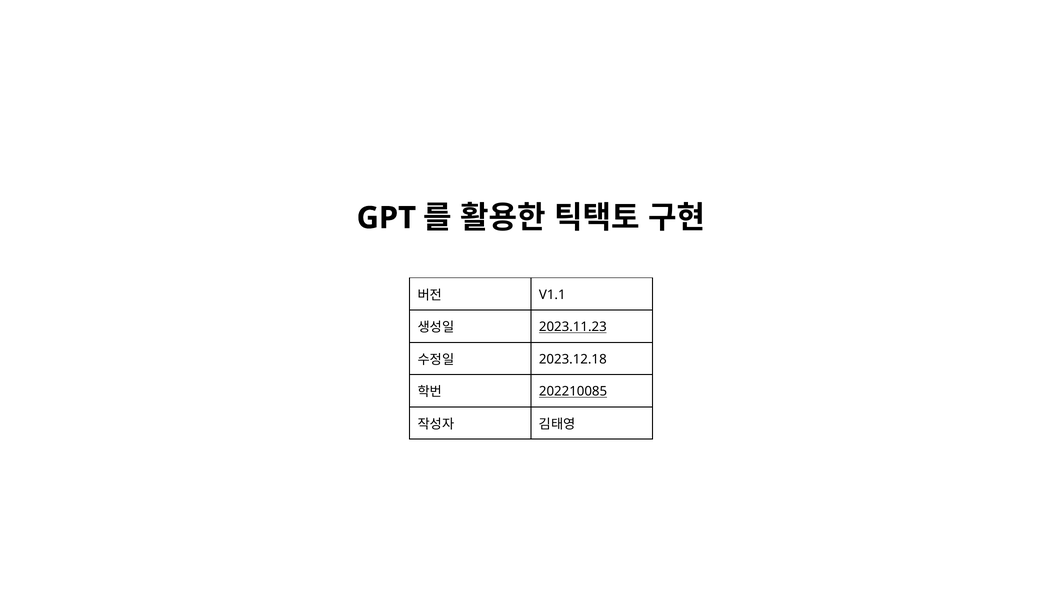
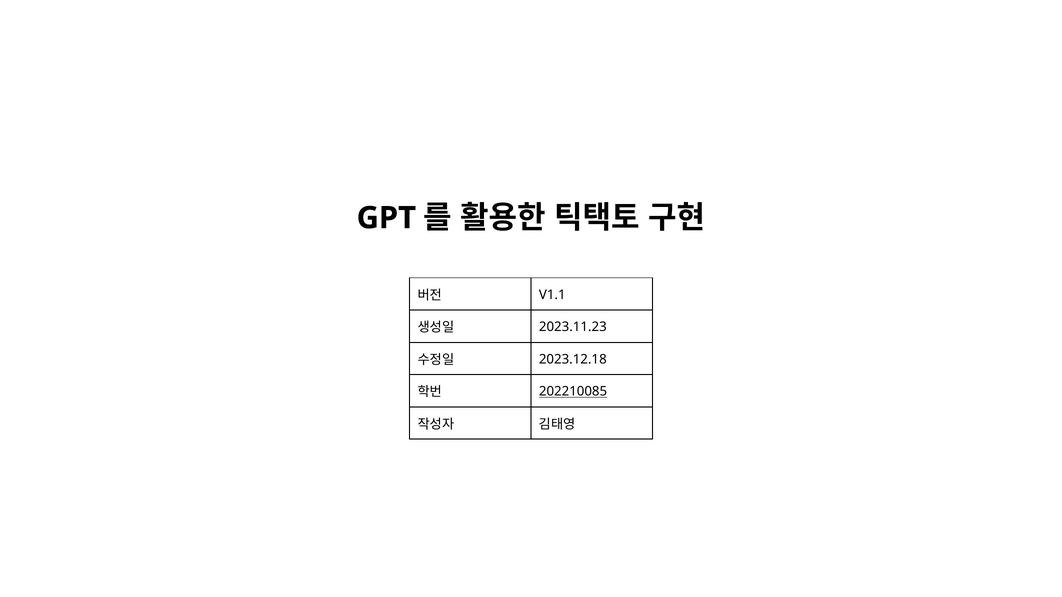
2023.11.23 underline: present -> none
